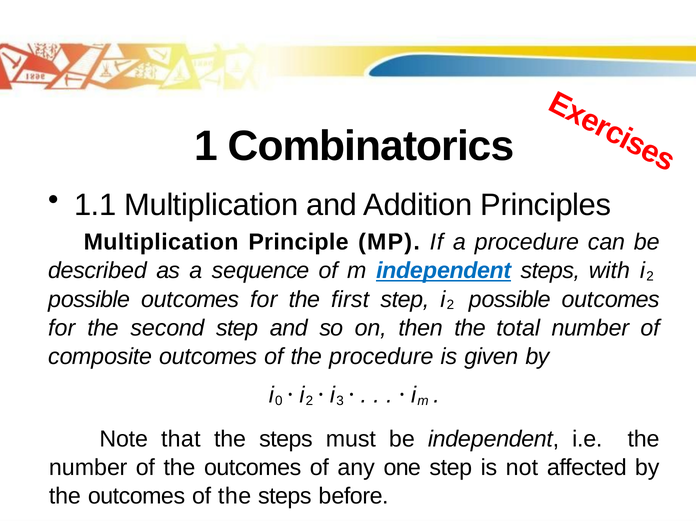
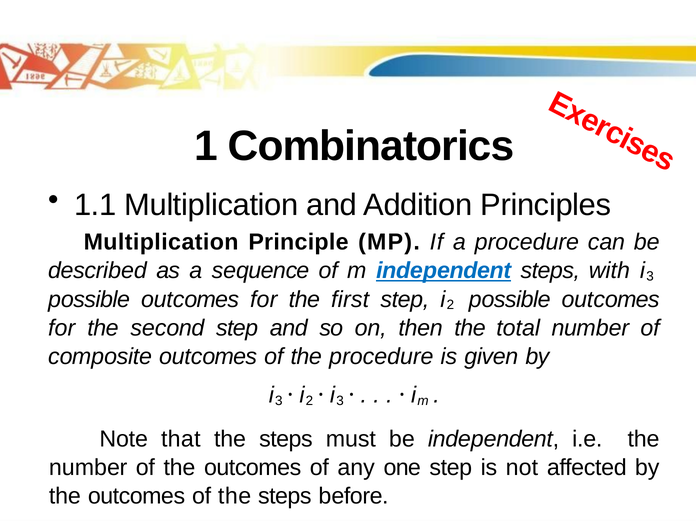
2 at (650, 276): 2 -> 3
0 at (279, 401): 0 -> 3
